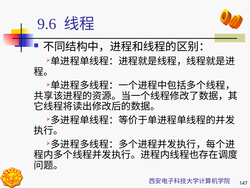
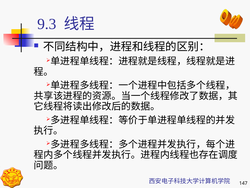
9.6: 9.6 -> 9.3
